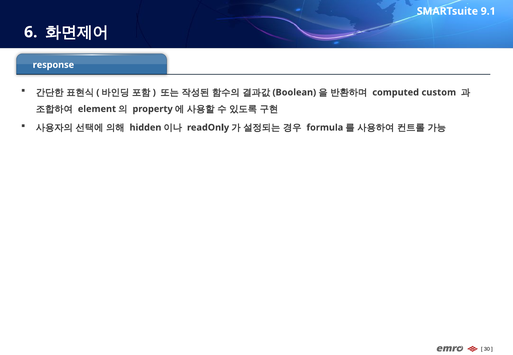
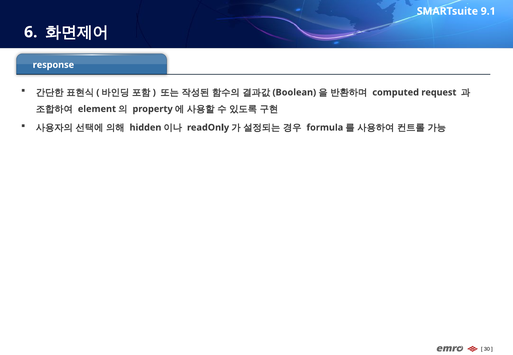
custom: custom -> request
